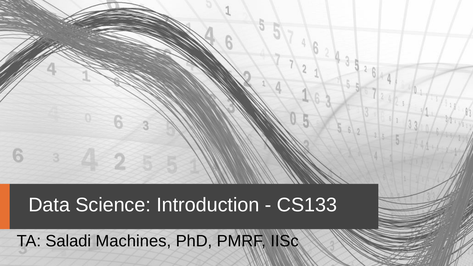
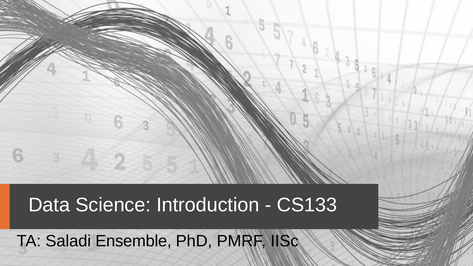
Machines: Machines -> Ensemble
